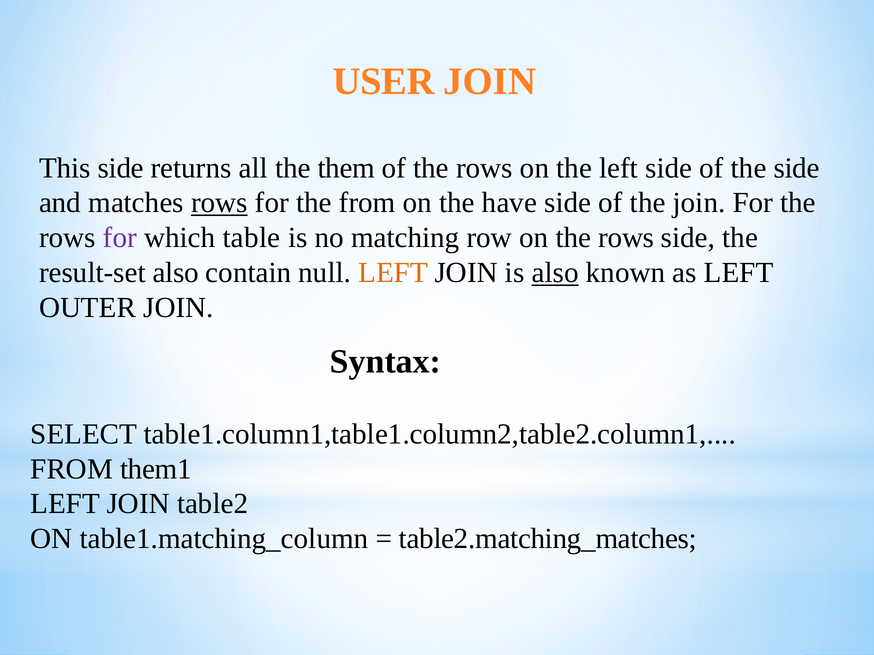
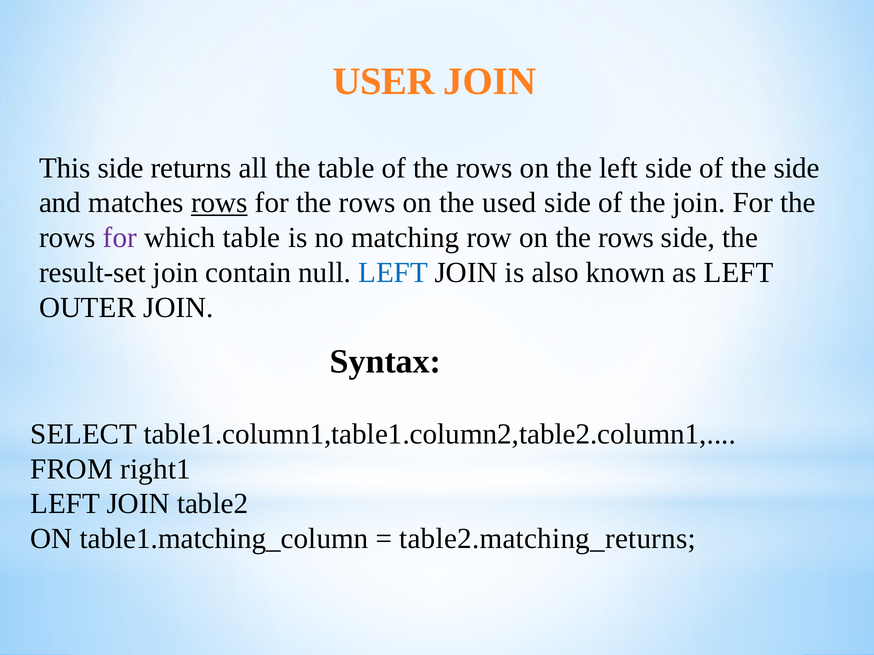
the them: them -> table
from at (367, 203): from -> rows
have: have -> used
result-set also: also -> join
LEFT at (393, 273) colour: orange -> blue
also at (555, 273) underline: present -> none
them1: them1 -> right1
table2.matching_matches: table2.matching_matches -> table2.matching_returns
